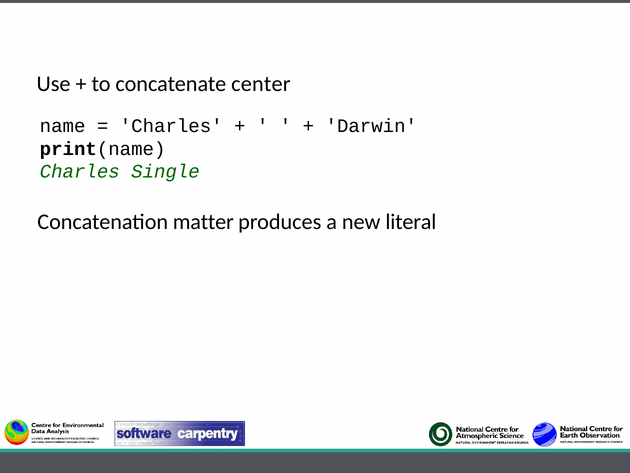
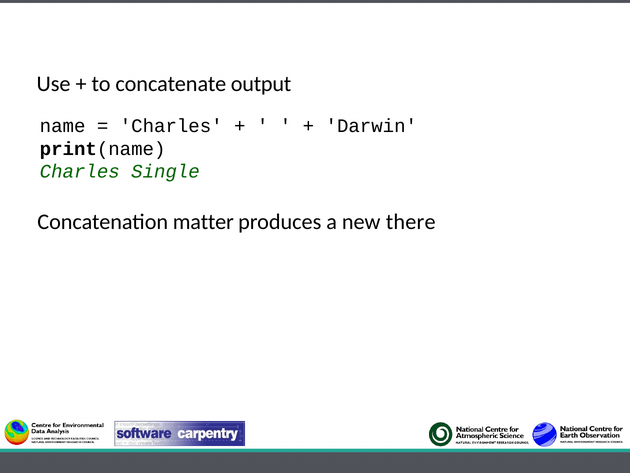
center: center -> output
literal: literal -> there
